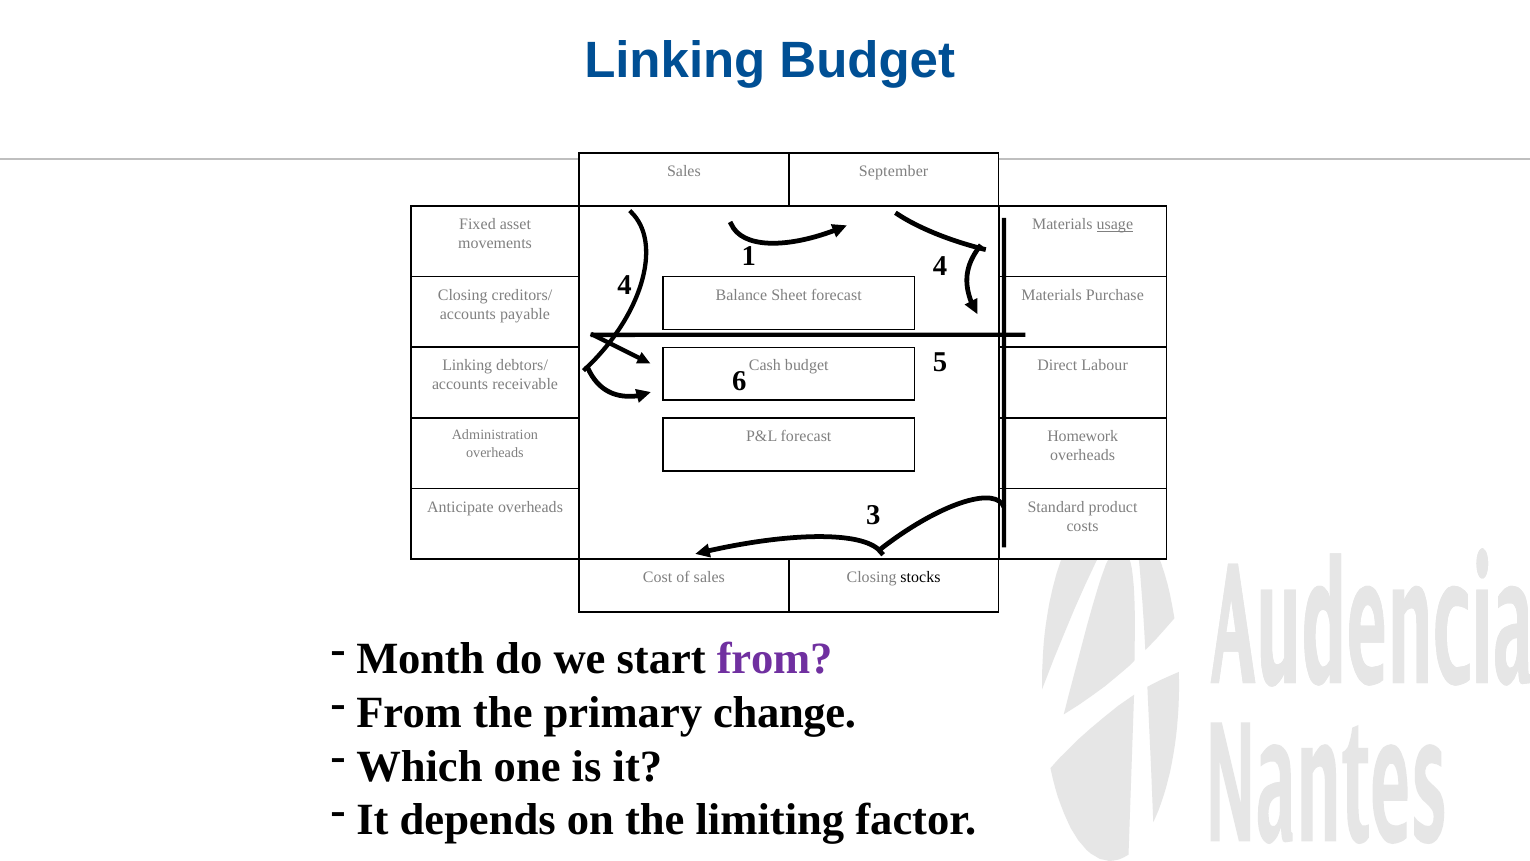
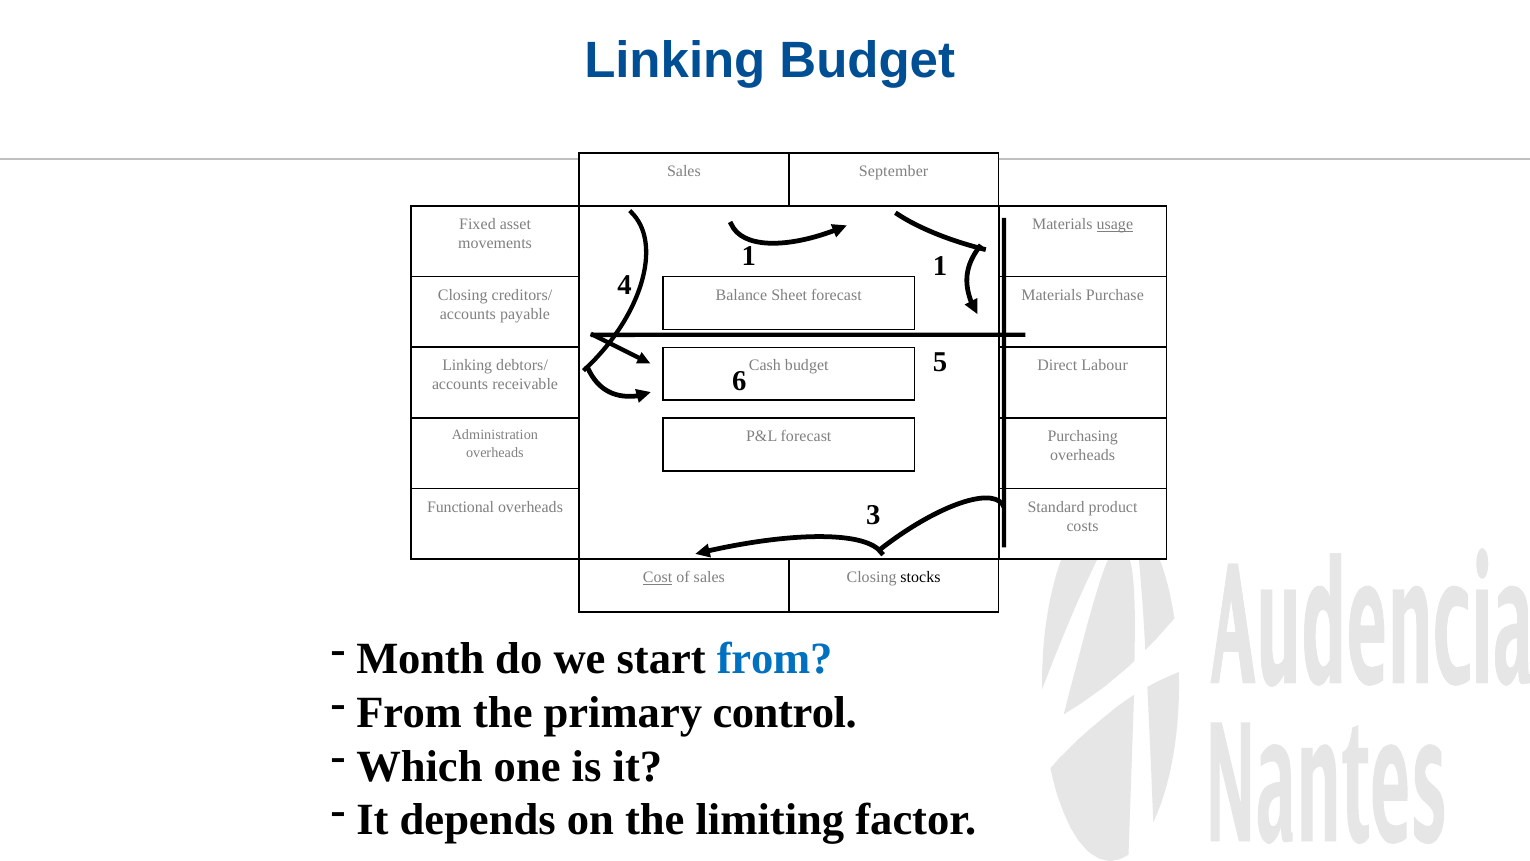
1 4: 4 -> 1
Homework: Homework -> Purchasing
Anticipate: Anticipate -> Functional
Cost underline: none -> present
from at (775, 659) colour: purple -> blue
change: change -> control
